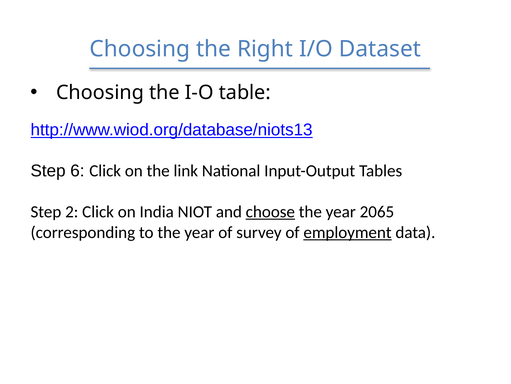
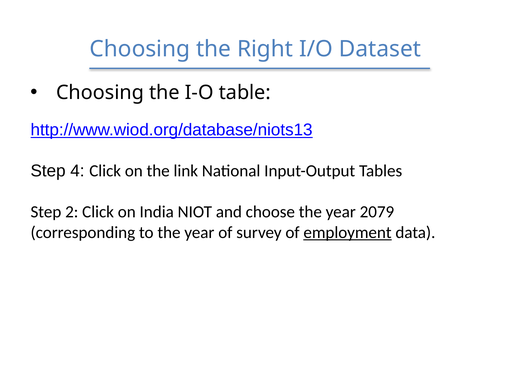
6: 6 -> 4
choose underline: present -> none
2065: 2065 -> 2079
